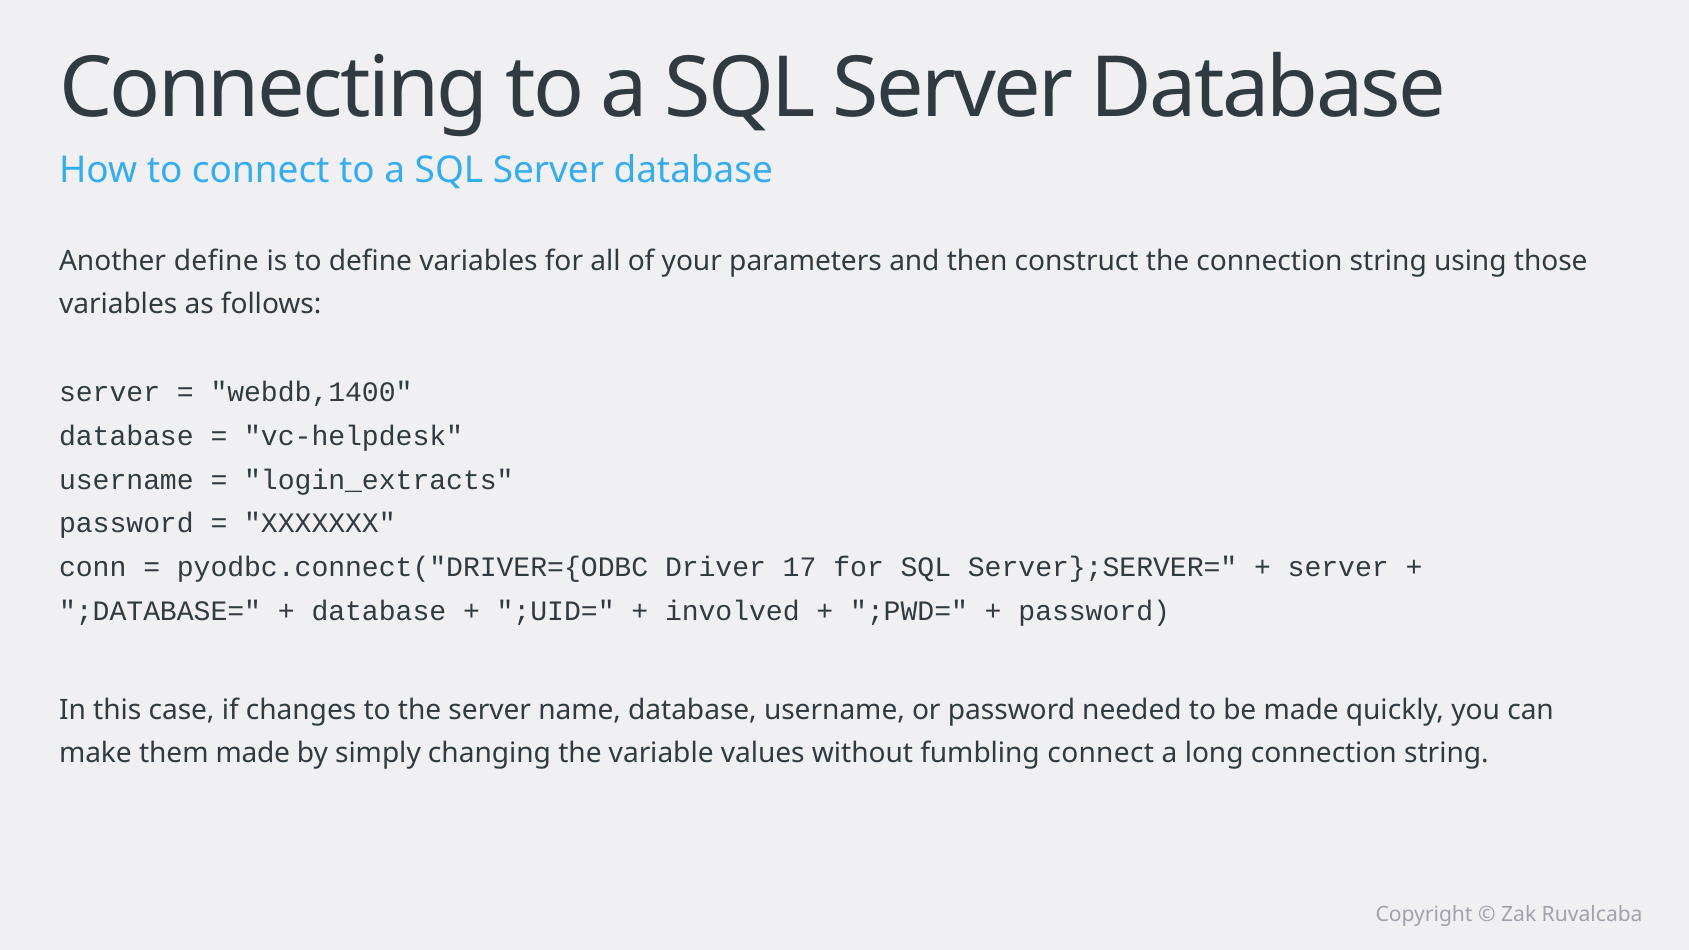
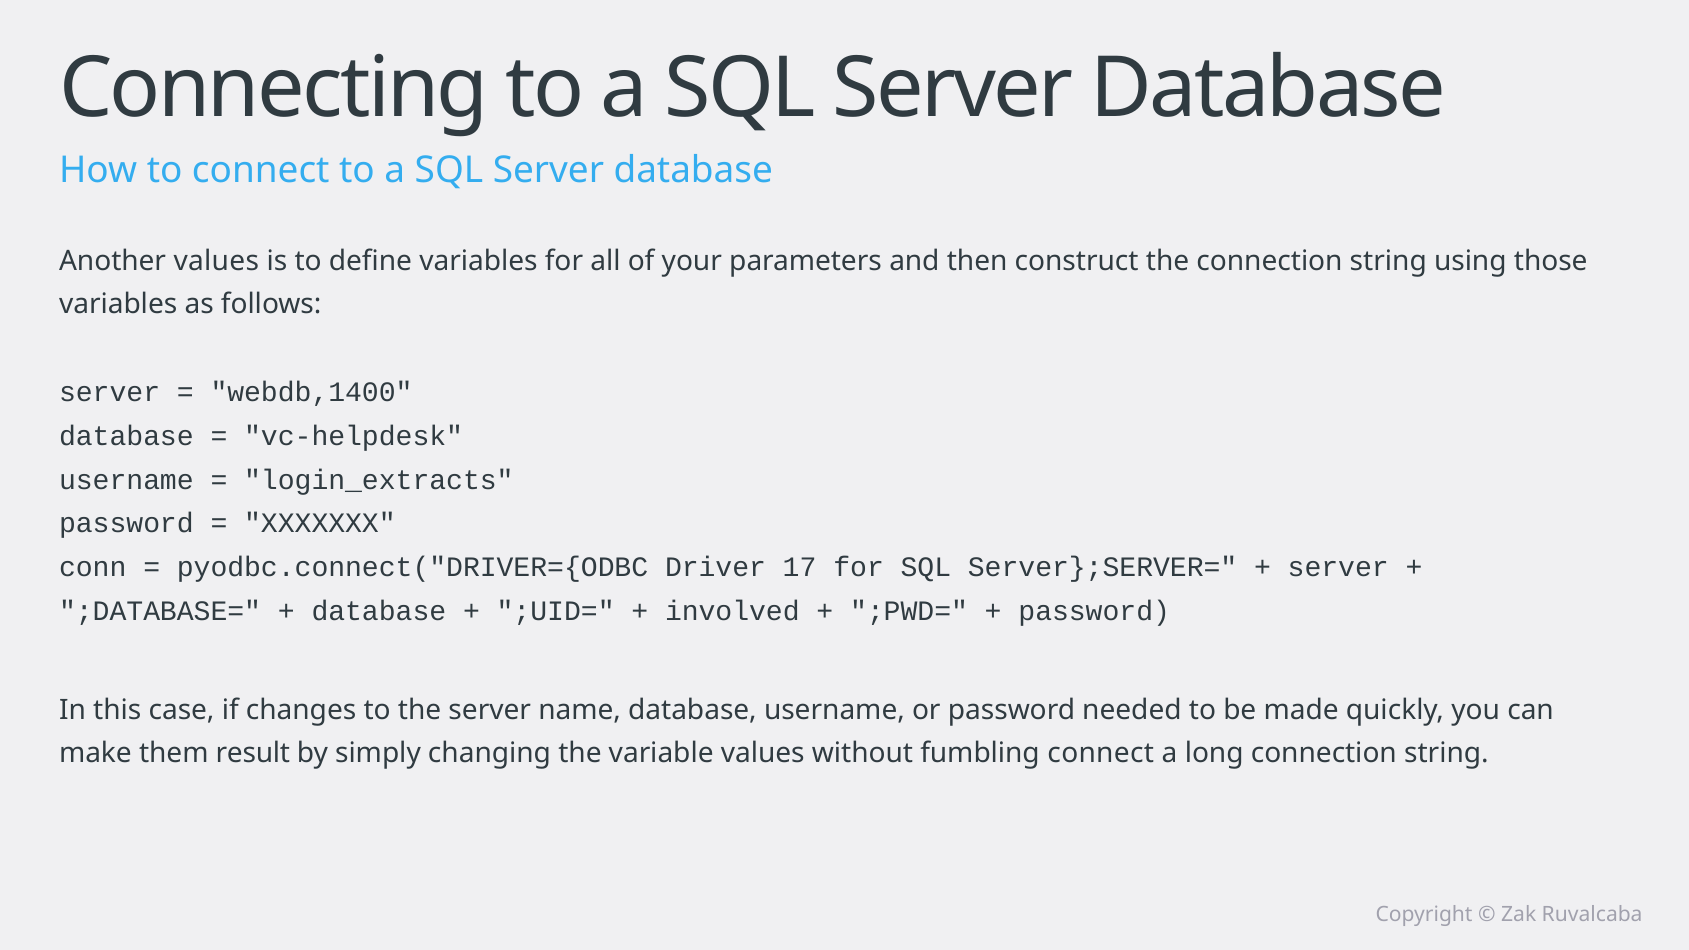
Another define: define -> values
them made: made -> result
